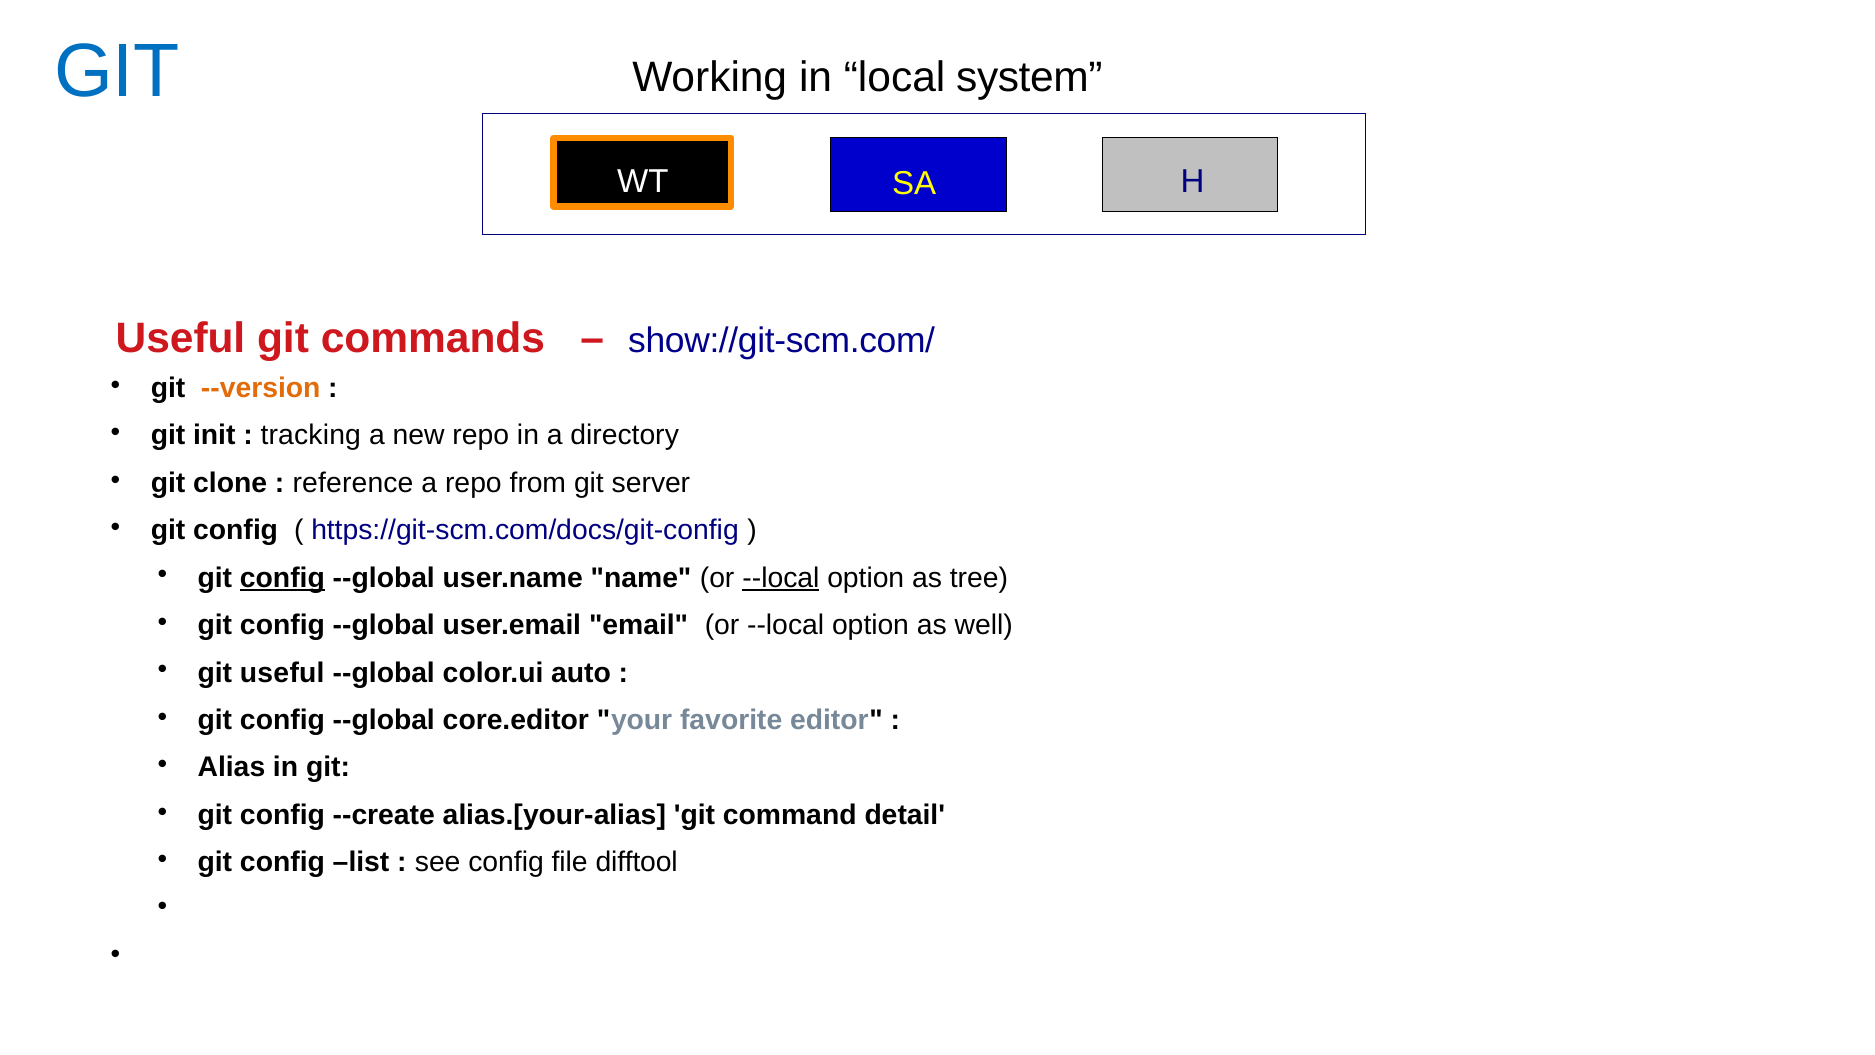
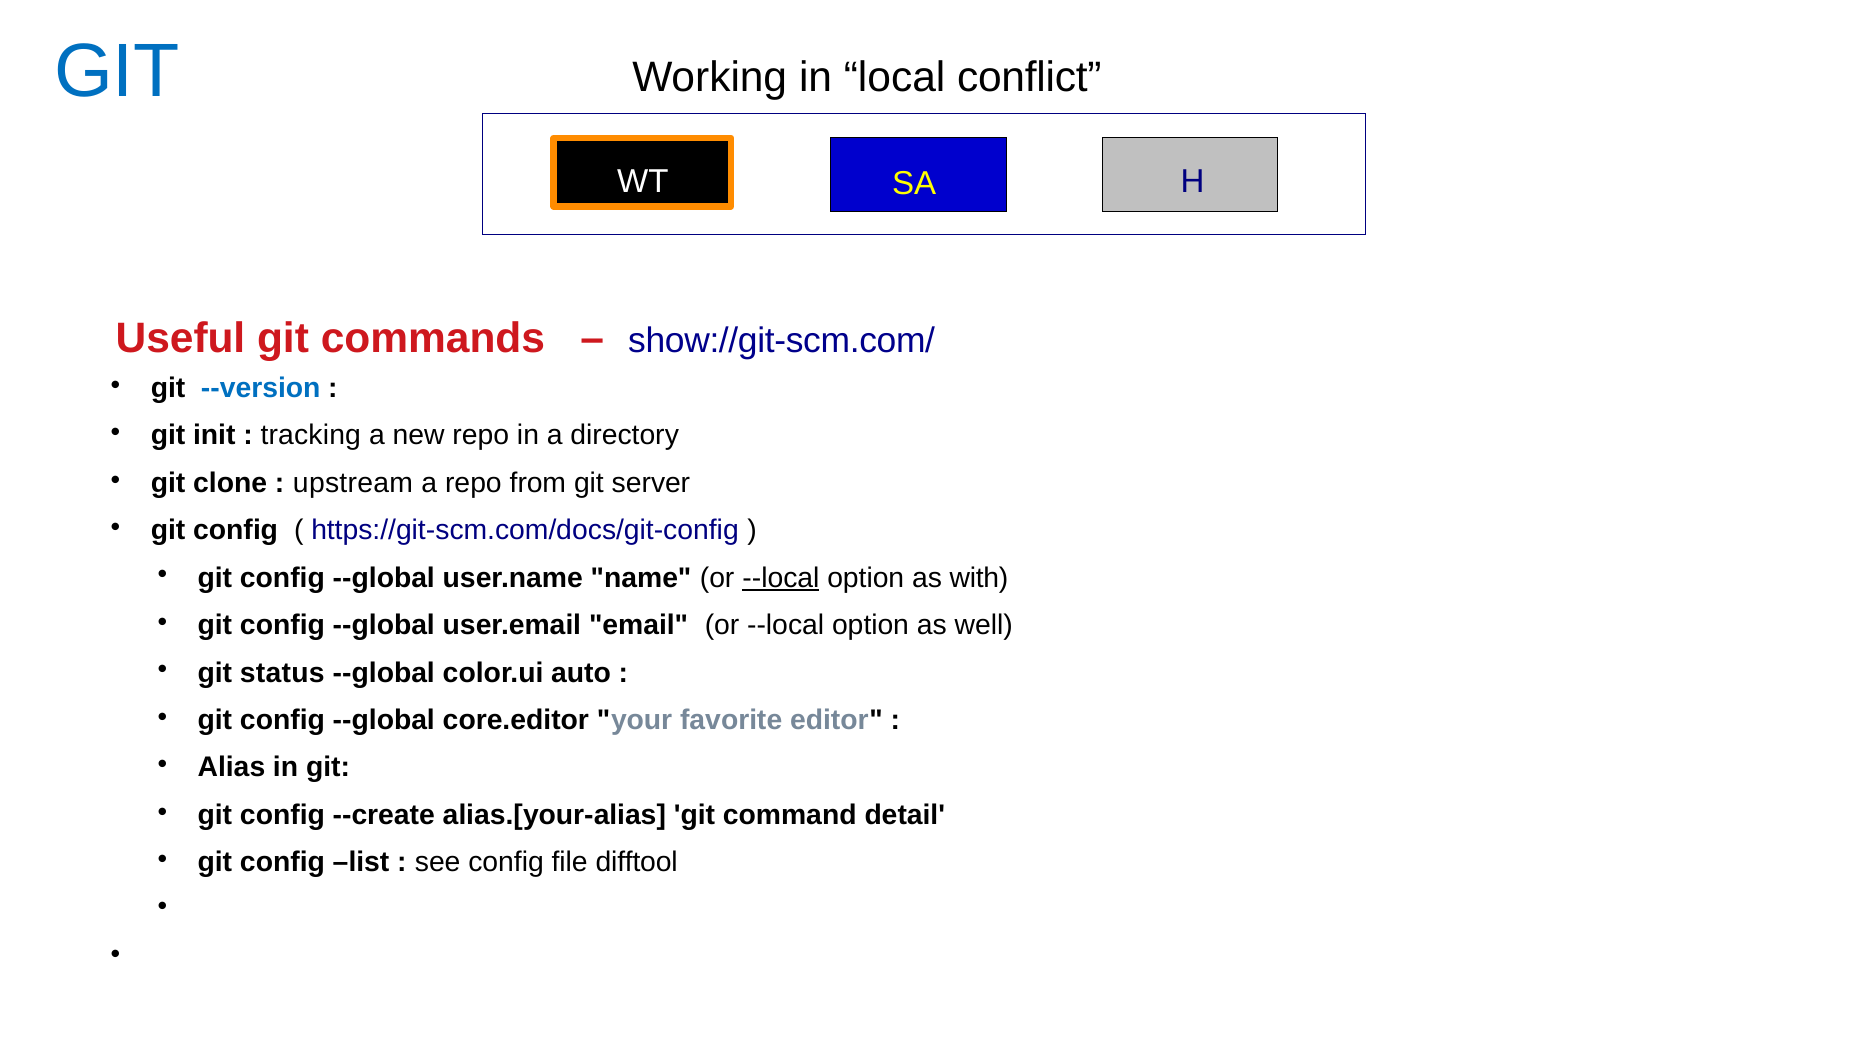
system: system -> conflict
--version colour: orange -> blue
reference: reference -> upstream
config at (282, 578) underline: present -> none
tree: tree -> with
git useful: useful -> status
